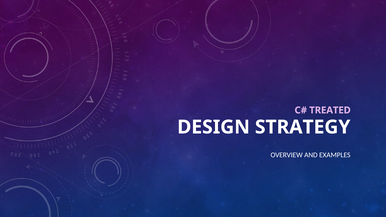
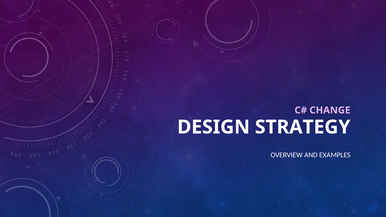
TREATED: TREATED -> CHANGE
